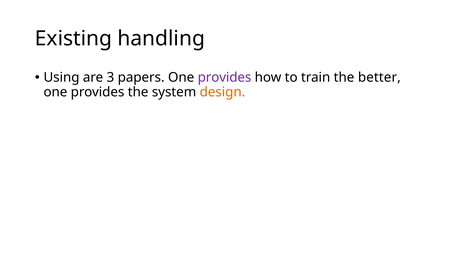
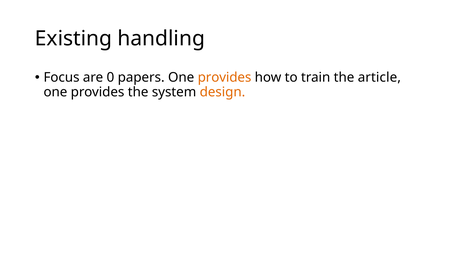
Using: Using -> Focus
3: 3 -> 0
provides at (225, 77) colour: purple -> orange
better: better -> article
